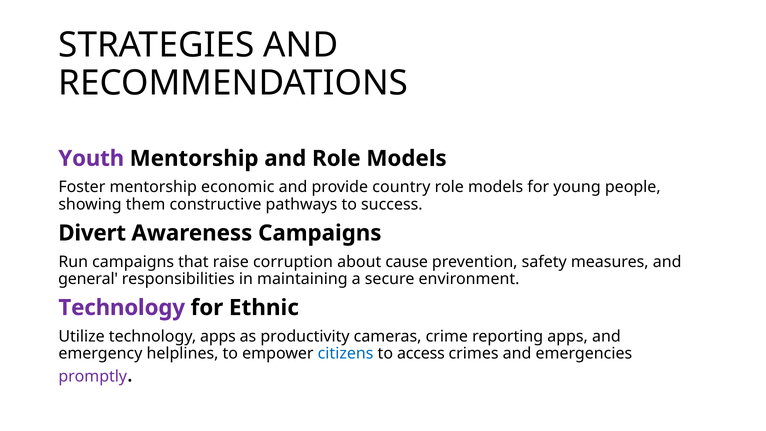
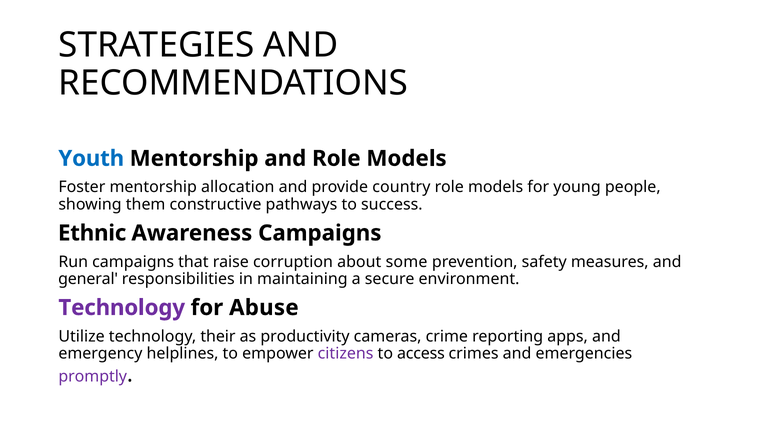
Youth colour: purple -> blue
economic: economic -> allocation
Divert: Divert -> Ethnic
cause: cause -> some
Ethnic: Ethnic -> Abuse
technology apps: apps -> their
citizens colour: blue -> purple
